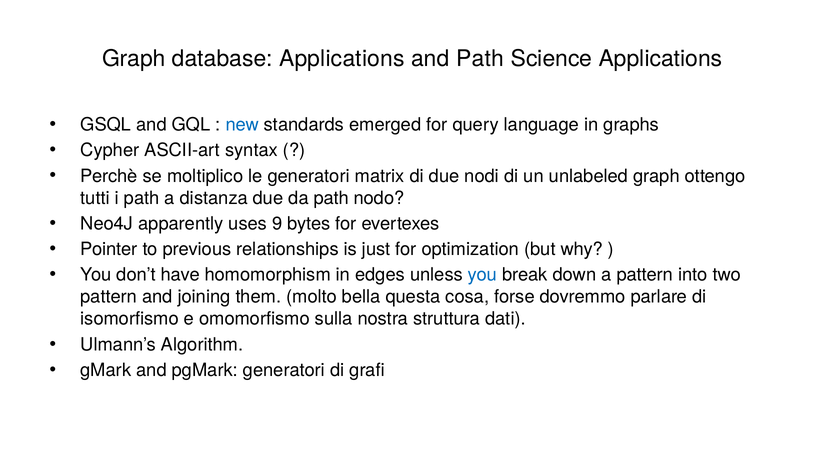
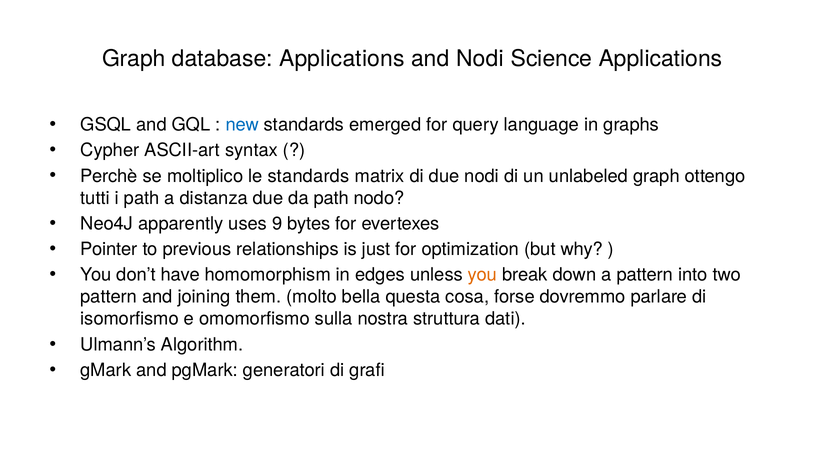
and Path: Path -> Nodi
le generatori: generatori -> standards
you at (482, 275) colour: blue -> orange
